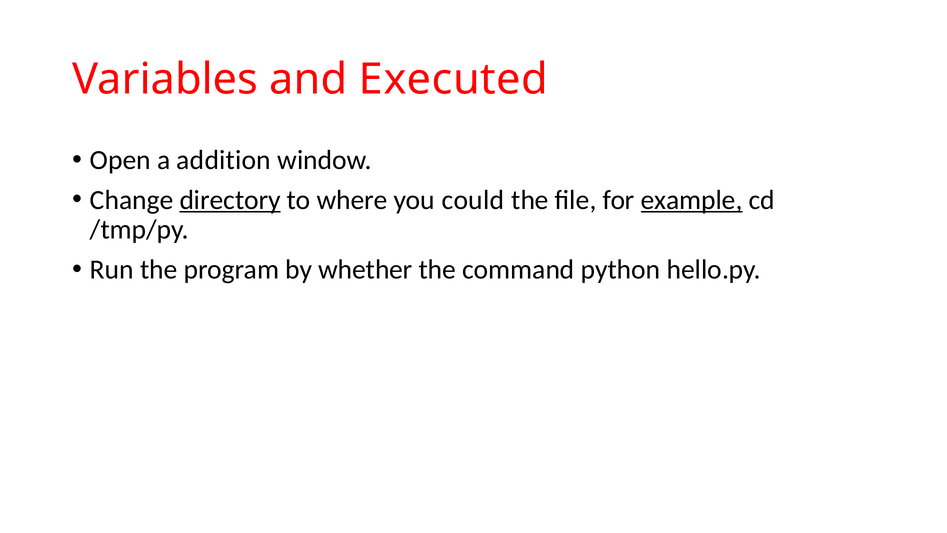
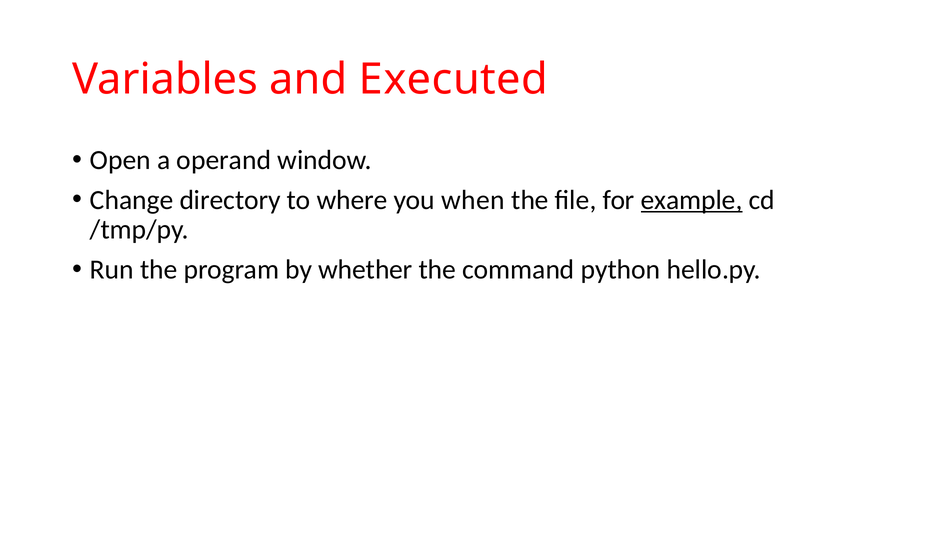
addition: addition -> operand
directory underline: present -> none
could: could -> when
